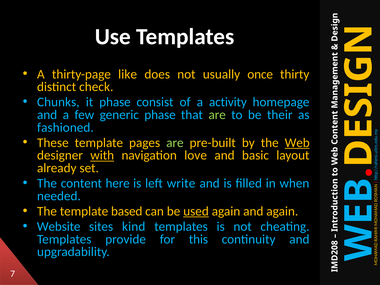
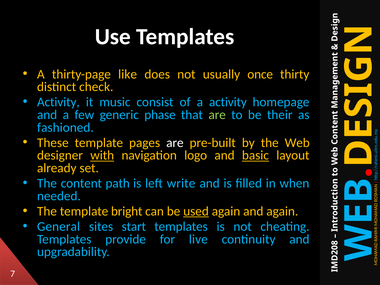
Chunks at (58, 102): Chunks -> Activity
it phase: phase -> music
are at (175, 143) colour: light green -> white
Web underline: present -> none
love: love -> logo
basic underline: none -> present
here: here -> path
based: based -> bright
Website: Website -> General
kind: kind -> start
this: this -> live
